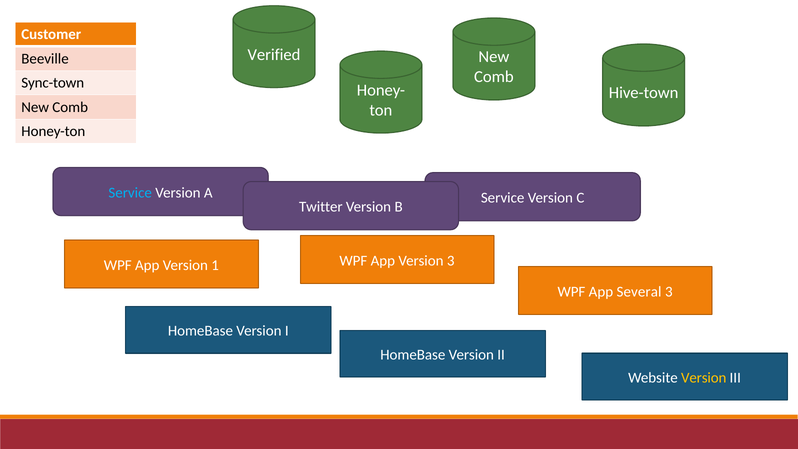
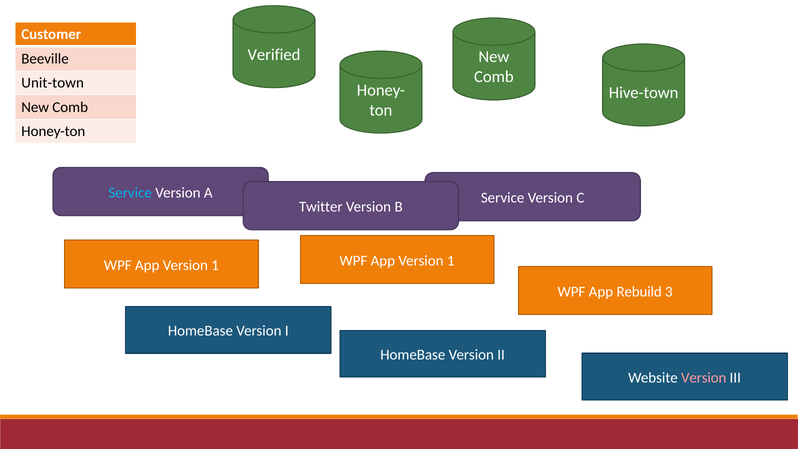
Sync-town: Sync-town -> Unit-town
3 at (451, 261): 3 -> 1
Several: Several -> Rebuild
Version at (704, 377) colour: yellow -> pink
